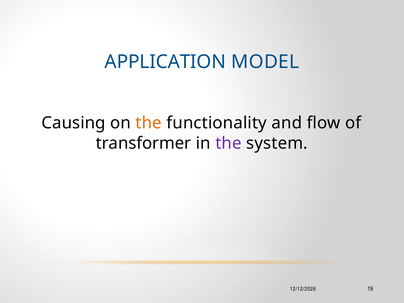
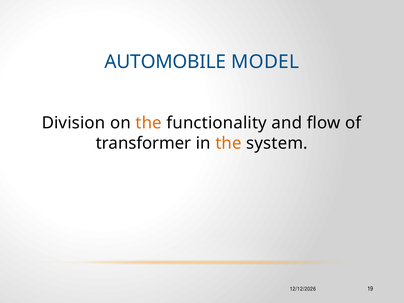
APPLICATION: APPLICATION -> AUTOMOBILE
Causing: Causing -> Division
the at (228, 143) colour: purple -> orange
